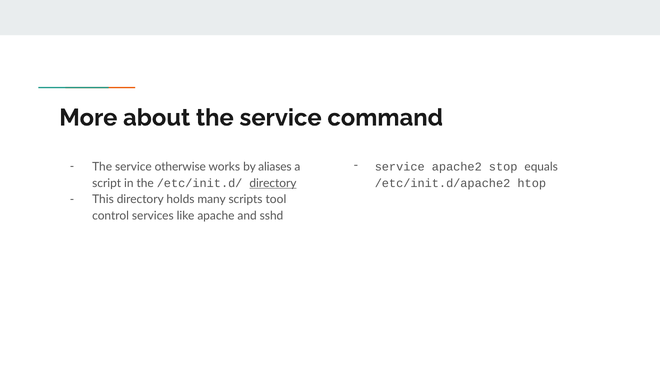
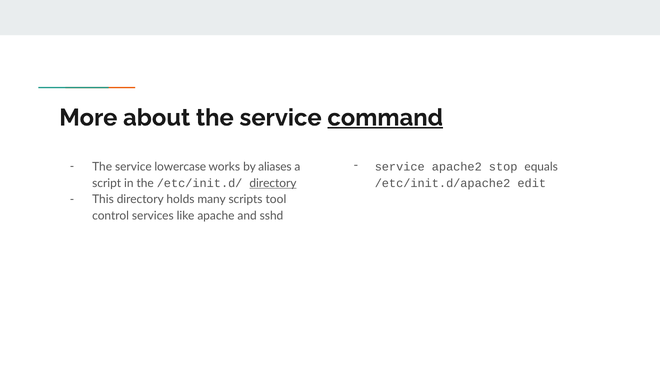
command underline: none -> present
otherwise: otherwise -> lowercase
htop: htop -> edit
